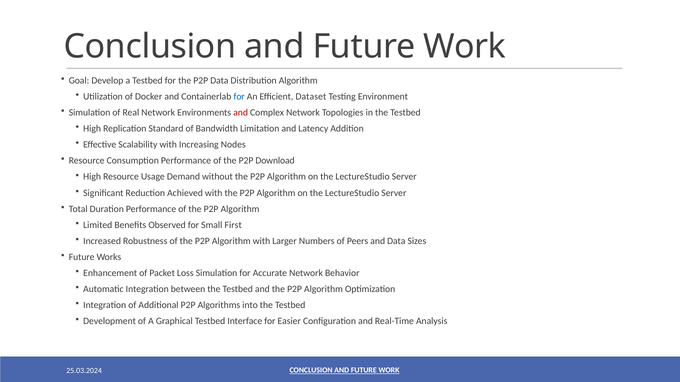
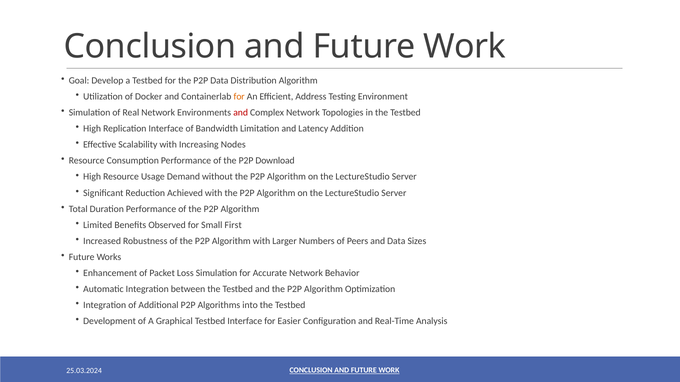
for at (239, 97) colour: blue -> orange
Dataset: Dataset -> Address
Replication Standard: Standard -> Interface
